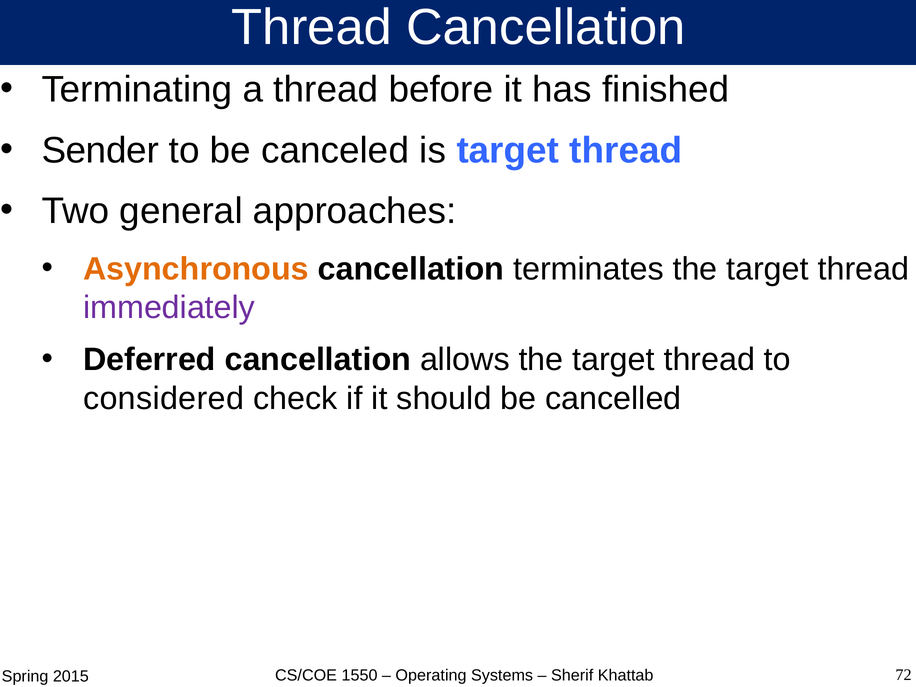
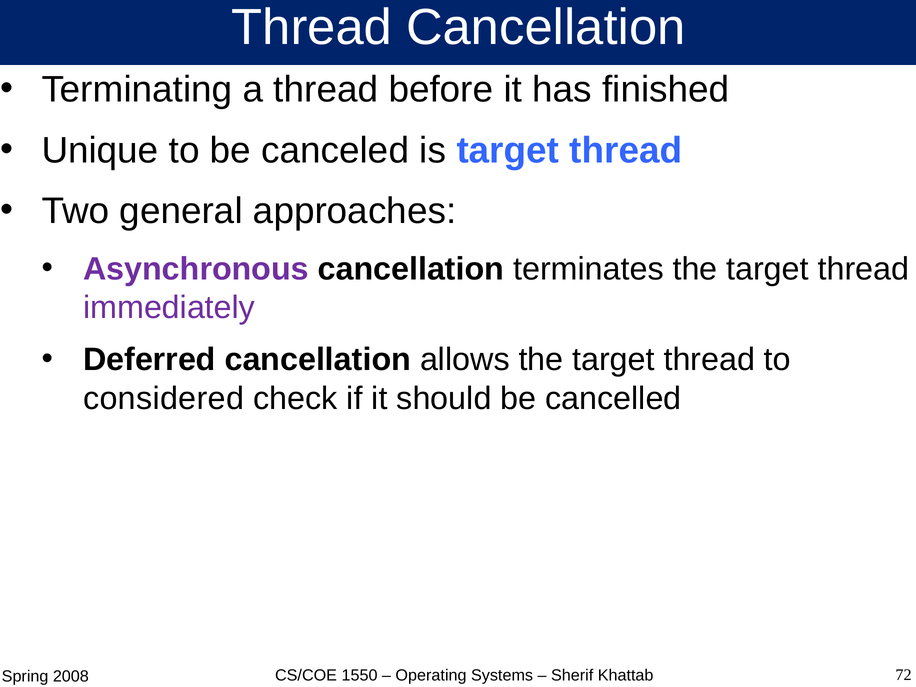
Sender: Sender -> Unique
Asynchronous colour: orange -> purple
2015: 2015 -> 2008
